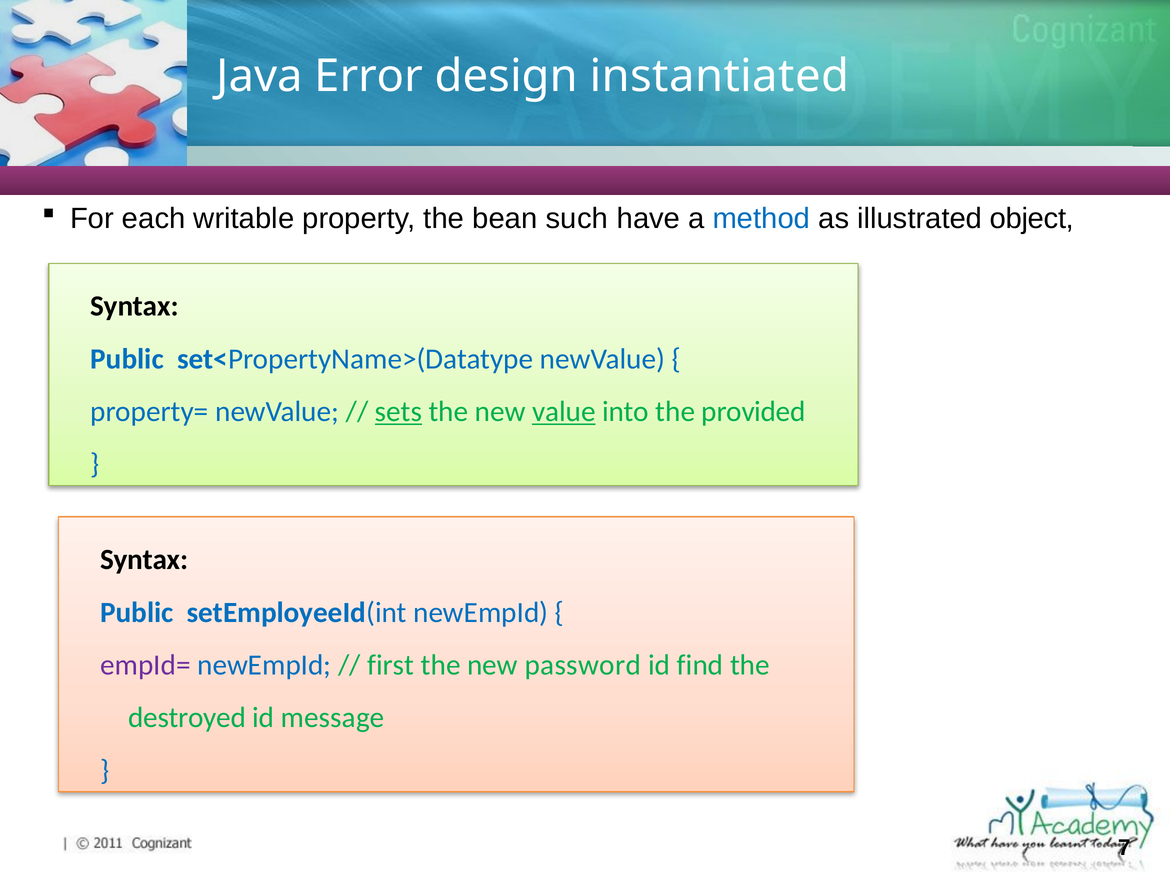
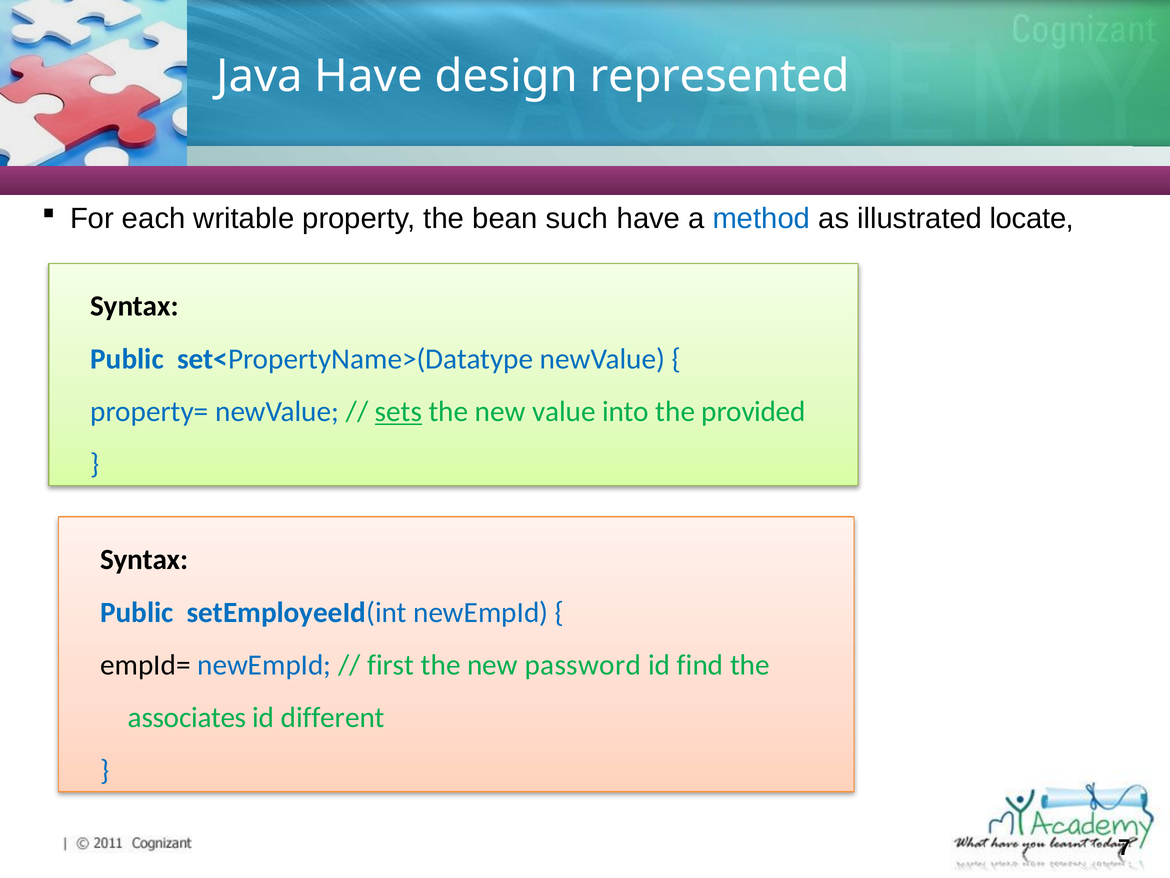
Java Error: Error -> Have
instantiated: instantiated -> represented
object: object -> locate
value underline: present -> none
empId= colour: purple -> black
destroyed: destroyed -> associates
message: message -> different
